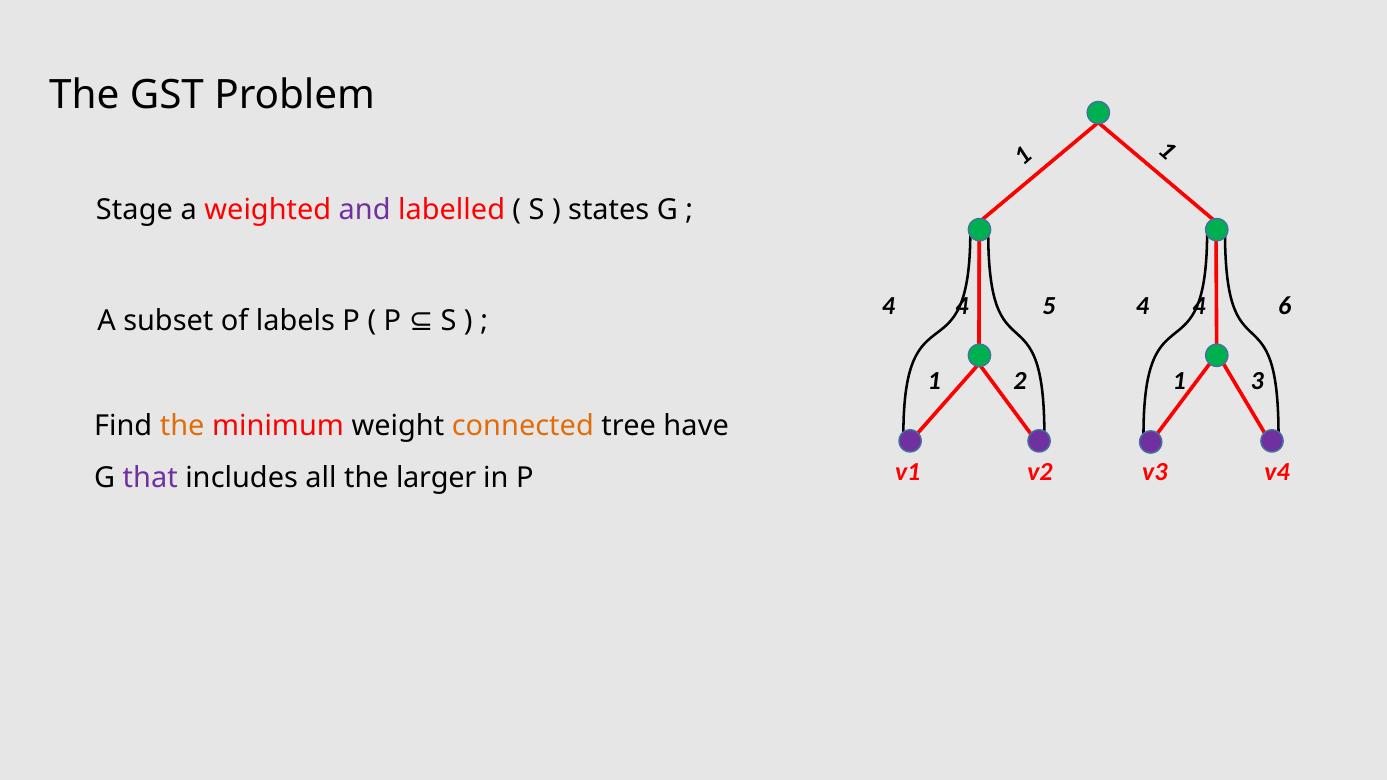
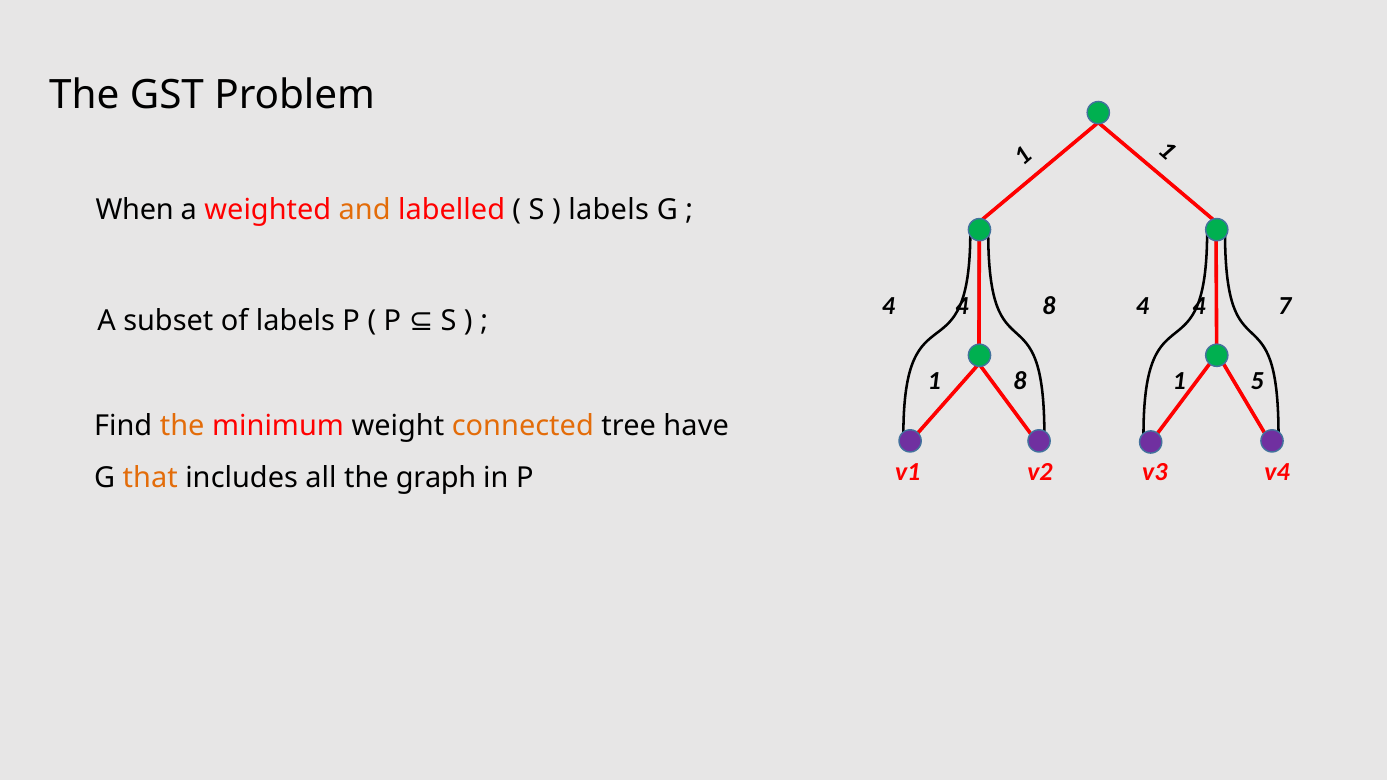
Stage: Stage -> When
and colour: purple -> orange
states at (609, 210): states -> labels
4 5: 5 -> 8
6: 6 -> 7
1 2: 2 -> 8
3: 3 -> 5
that colour: purple -> orange
larger: larger -> graph
